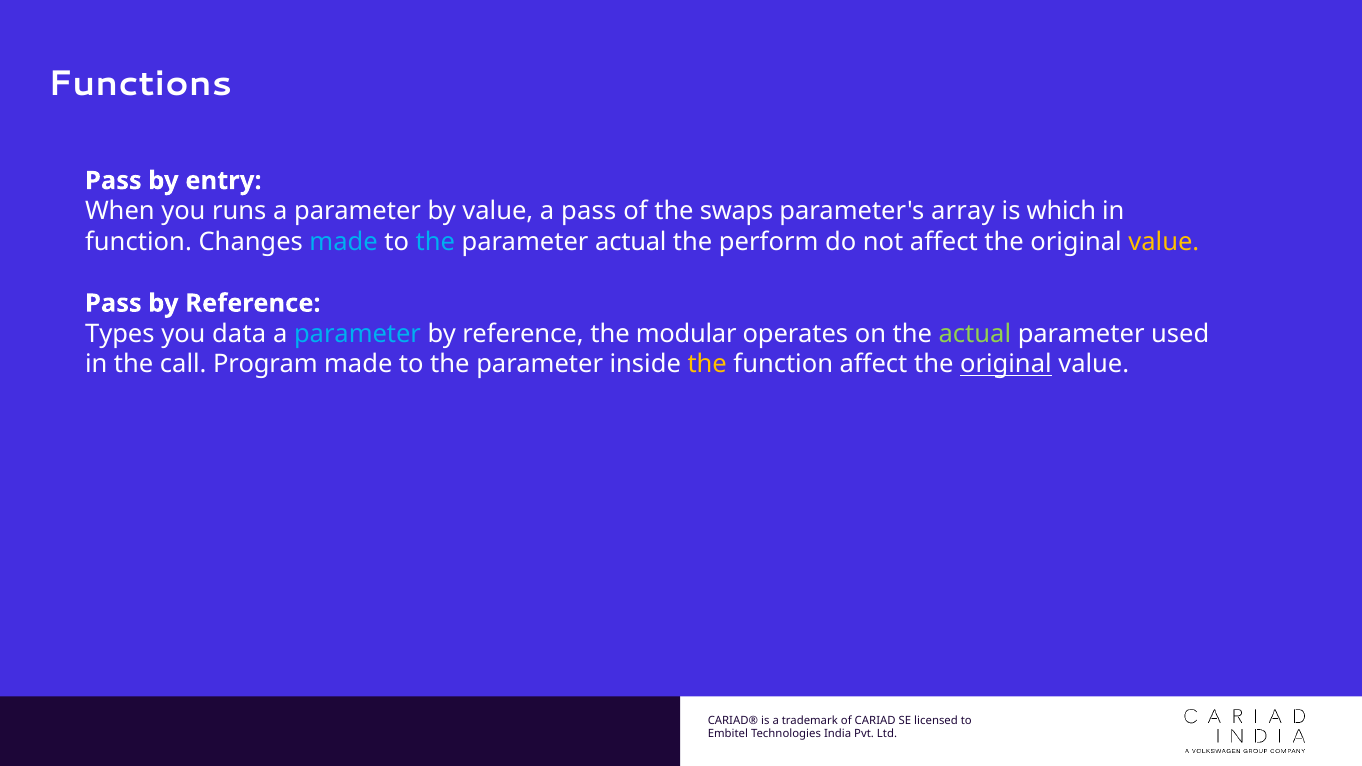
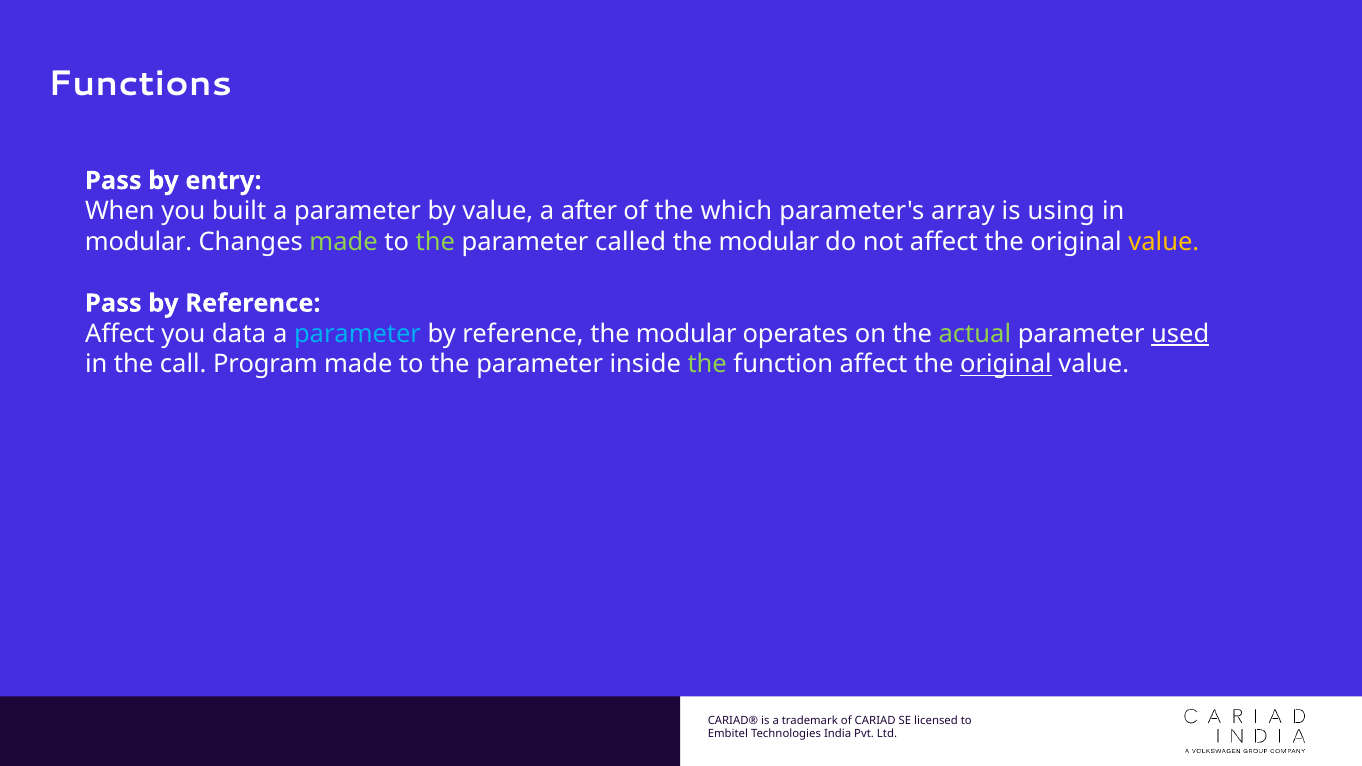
runs: runs -> built
a pass: pass -> after
swaps: swaps -> which
which: which -> using
function at (138, 242): function -> modular
made at (344, 242) colour: light blue -> light green
the at (435, 242) colour: light blue -> light green
parameter actual: actual -> called
perform at (769, 242): perform -> modular
Types at (120, 334): Types -> Affect
used underline: none -> present
the at (707, 365) colour: yellow -> light green
